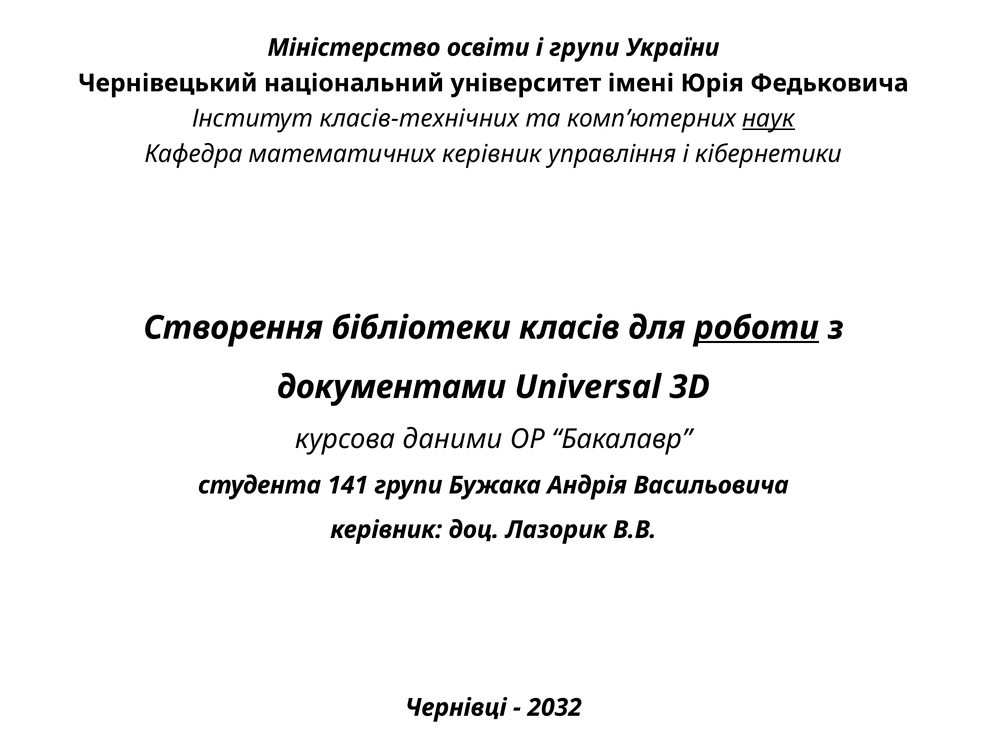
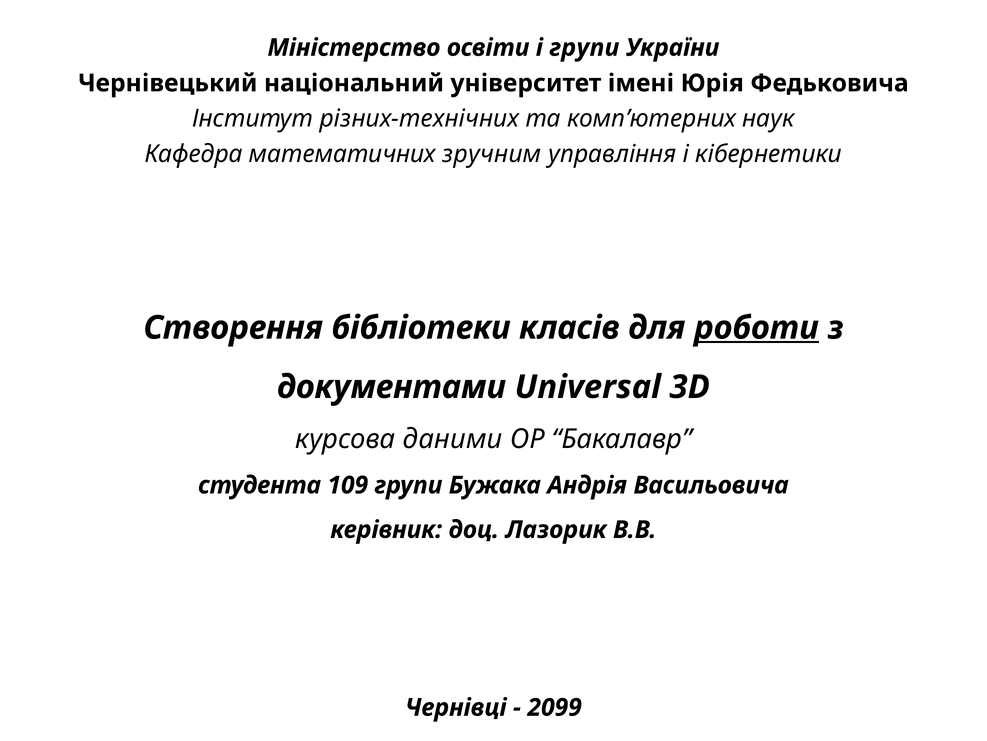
класів-технічних: класів-технічних -> різних-технічних
наук underline: present -> none
математичних керівник: керівник -> зручним
141: 141 -> 109
2032: 2032 -> 2099
